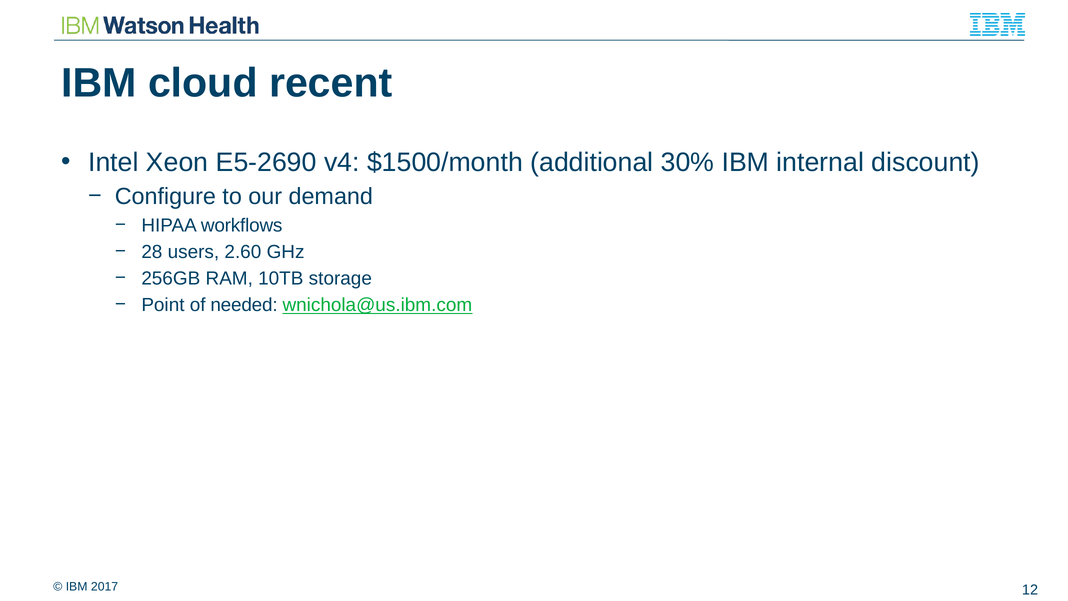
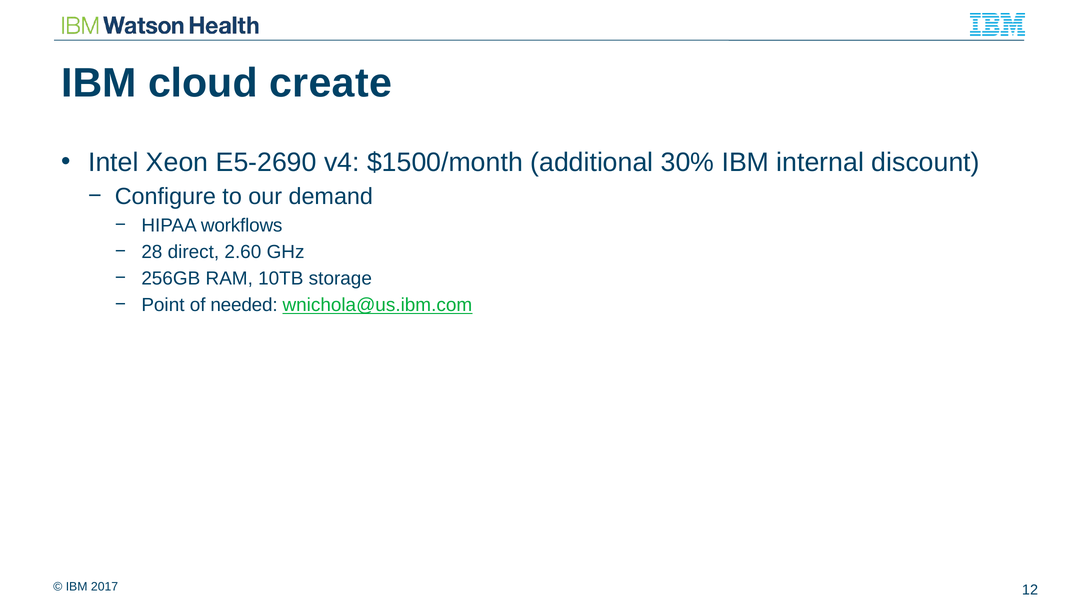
recent: recent -> create
users: users -> direct
